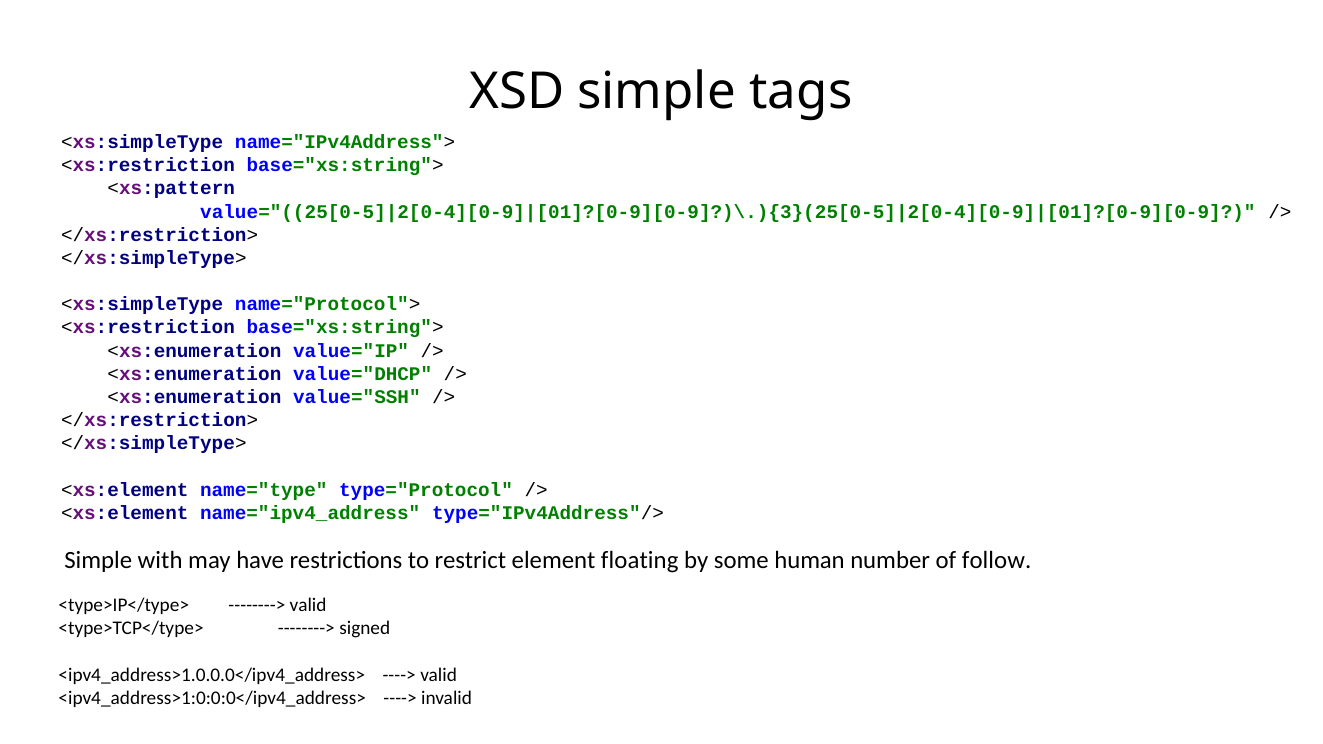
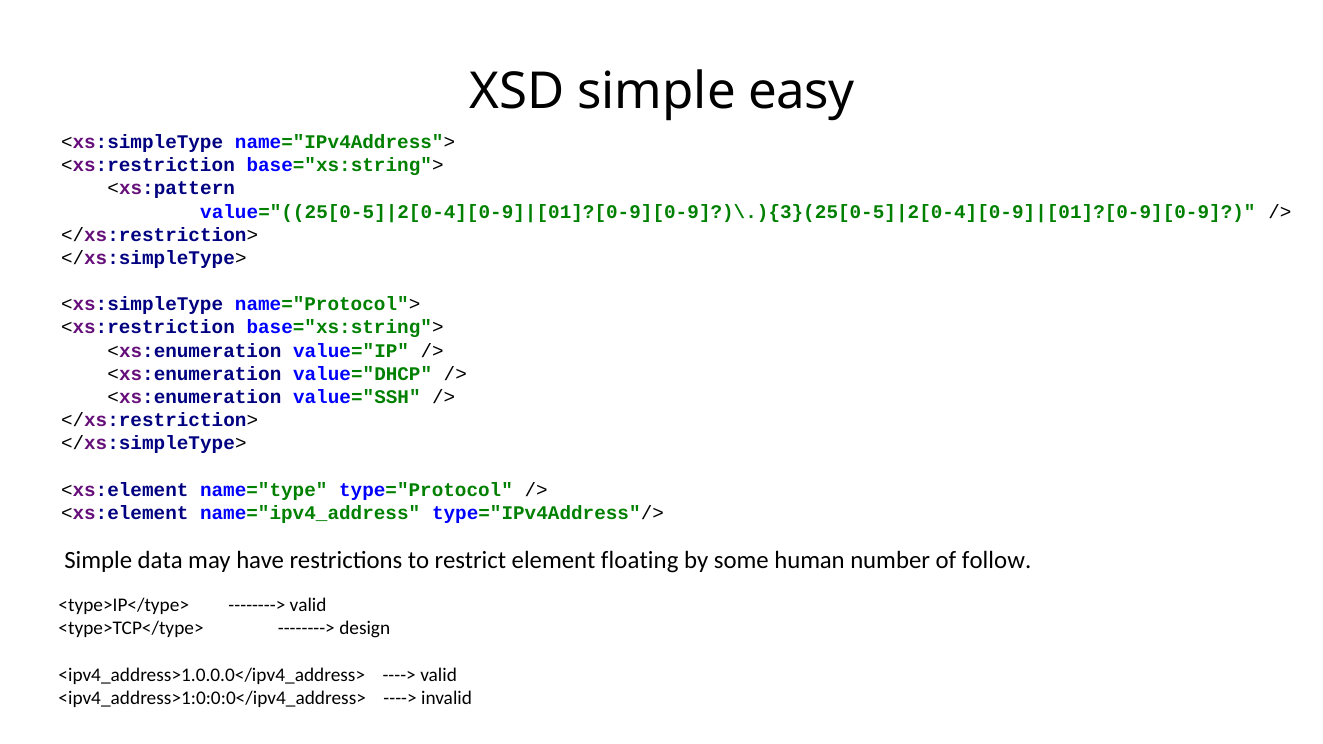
tags: tags -> easy
with: with -> data
signed: signed -> design
